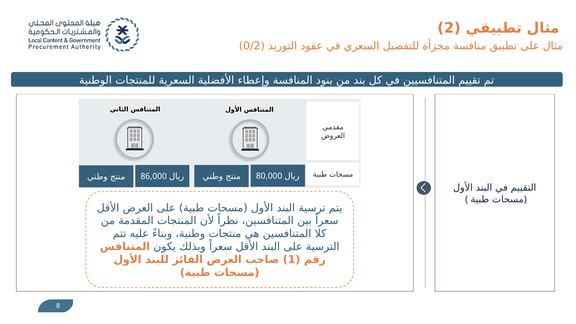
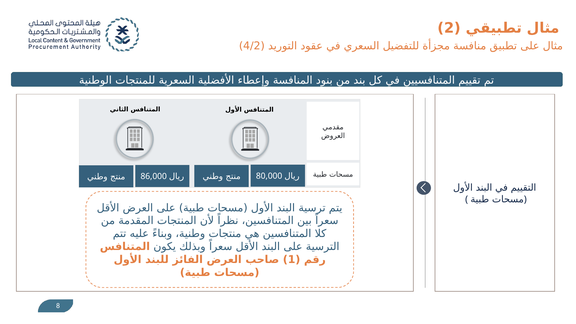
0/2: 0/2 -> 4/2
